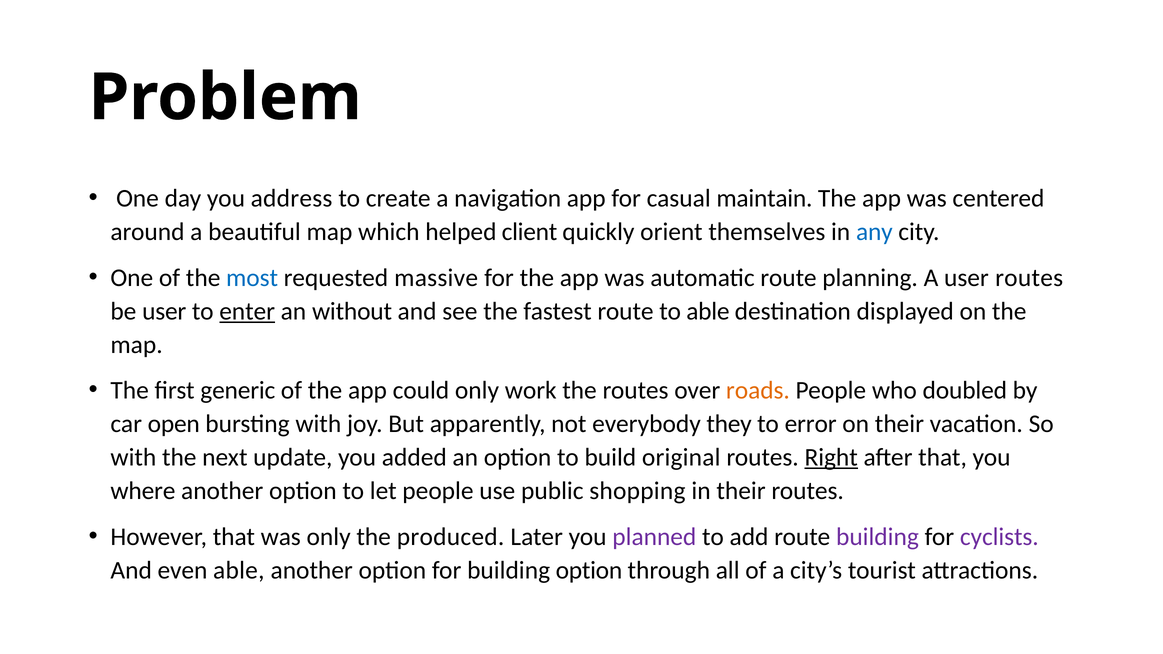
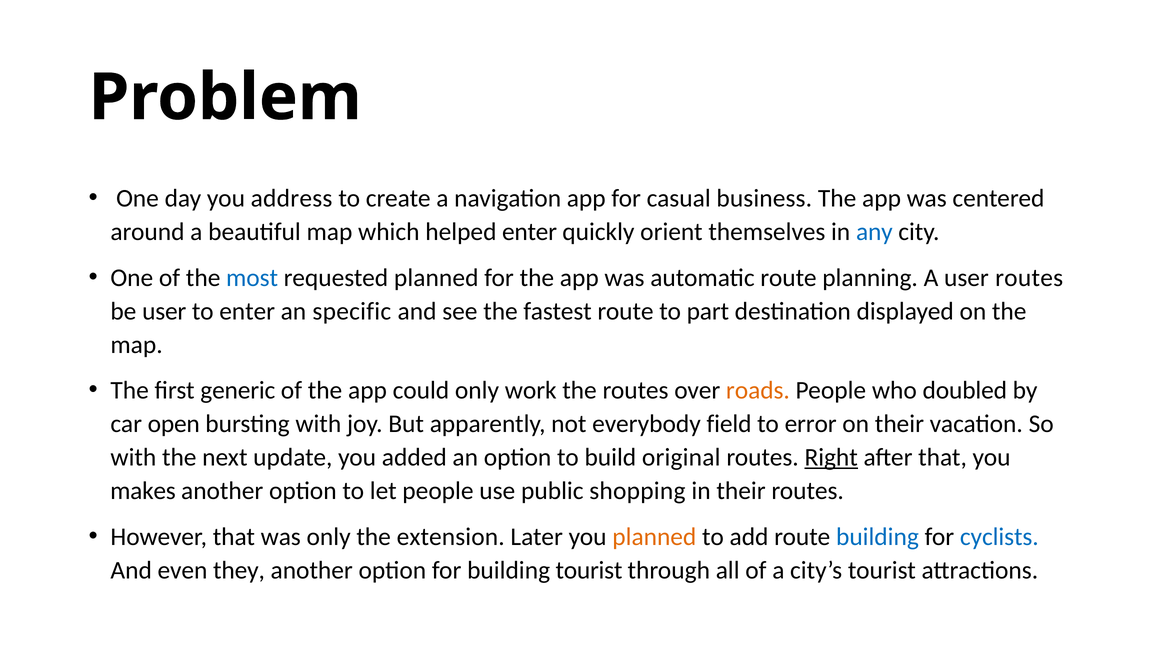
maintain: maintain -> business
helped client: client -> enter
requested massive: massive -> planned
enter at (247, 311) underline: present -> none
without: without -> specific
to able: able -> part
they: they -> field
where: where -> makes
produced: produced -> extension
planned at (654, 537) colour: purple -> orange
building at (877, 537) colour: purple -> blue
cyclists colour: purple -> blue
even able: able -> they
building option: option -> tourist
